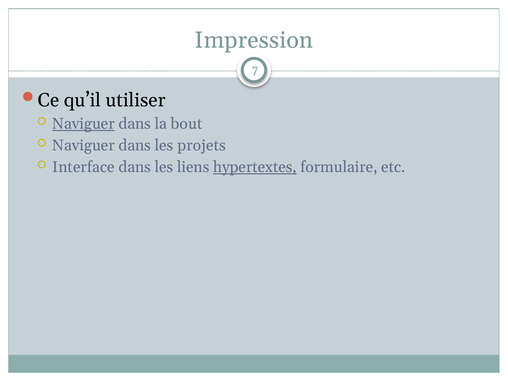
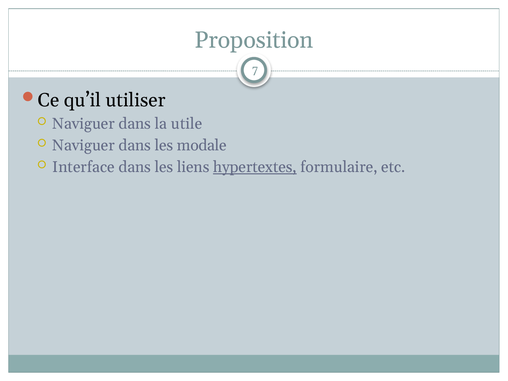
Impression: Impression -> Proposition
Naviguer at (84, 124) underline: present -> none
bout: bout -> utile
projets: projets -> modale
